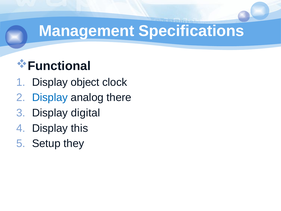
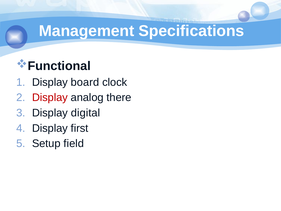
object: object -> board
Display at (50, 97) colour: blue -> red
this: this -> first
they: they -> field
